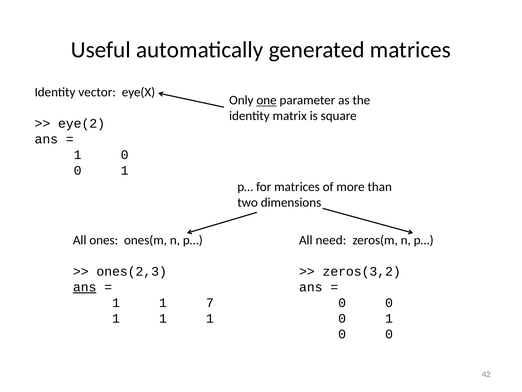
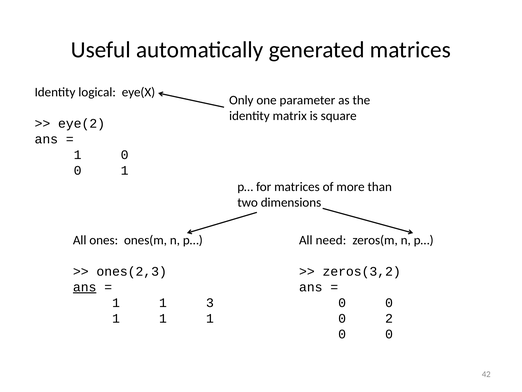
vector: vector -> logical
one underline: present -> none
7: 7 -> 3
1 at (389, 318): 1 -> 2
